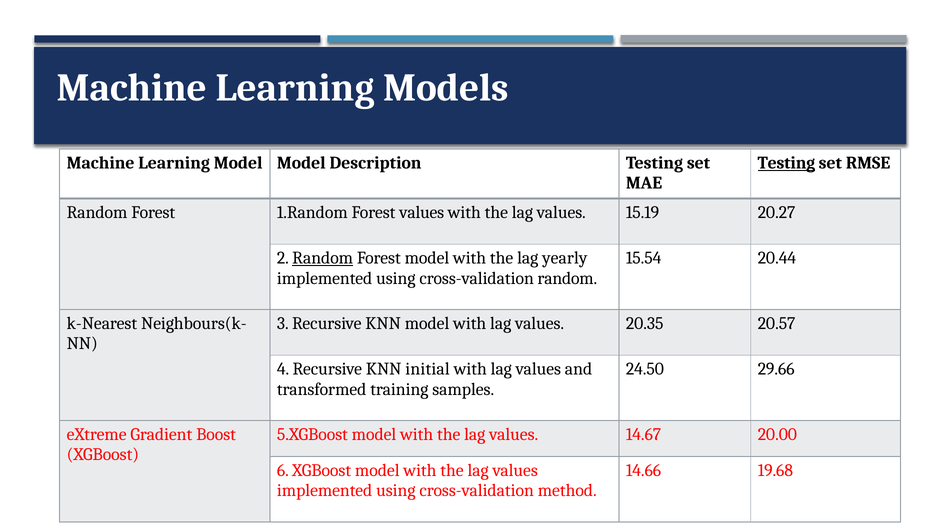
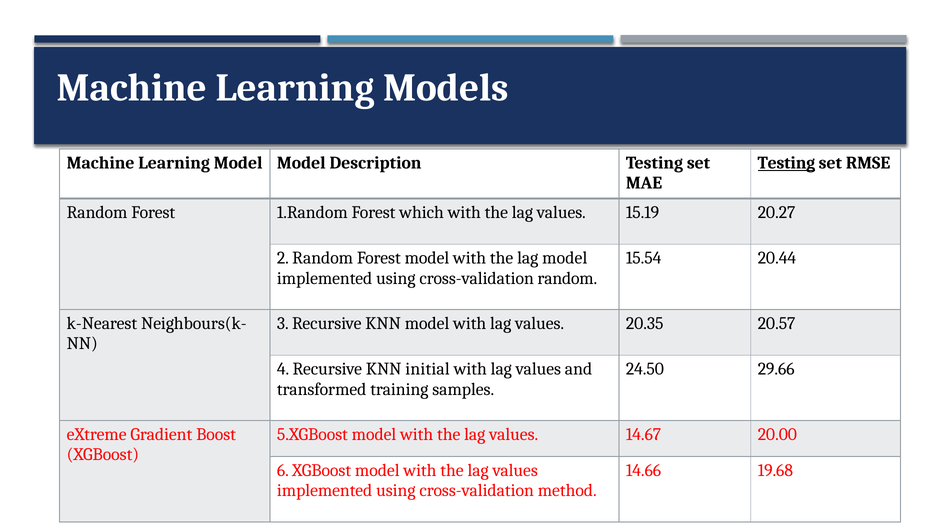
Forest values: values -> which
Random at (323, 258) underline: present -> none
lag yearly: yearly -> model
